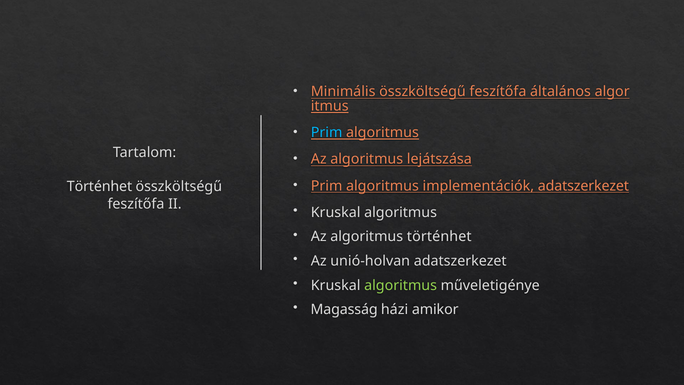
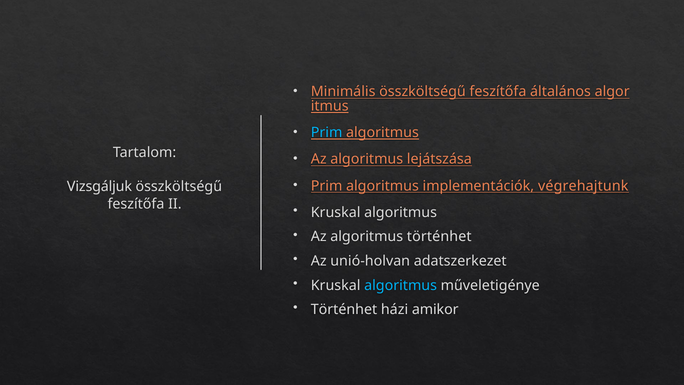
implementációk adatszerkezet: adatszerkezet -> végrehajtunk
Történhet at (100, 187): Történhet -> Vizsgáljuk
algoritmus at (401, 285) colour: light green -> light blue
Magasság at (344, 309): Magasság -> Történhet
